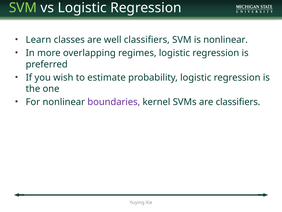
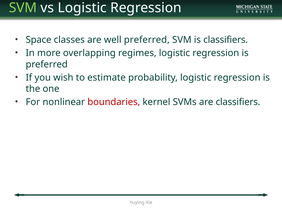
Learn: Learn -> Space
well classifiers: classifiers -> preferred
is nonlinear: nonlinear -> classifiers
boundaries colour: purple -> red
